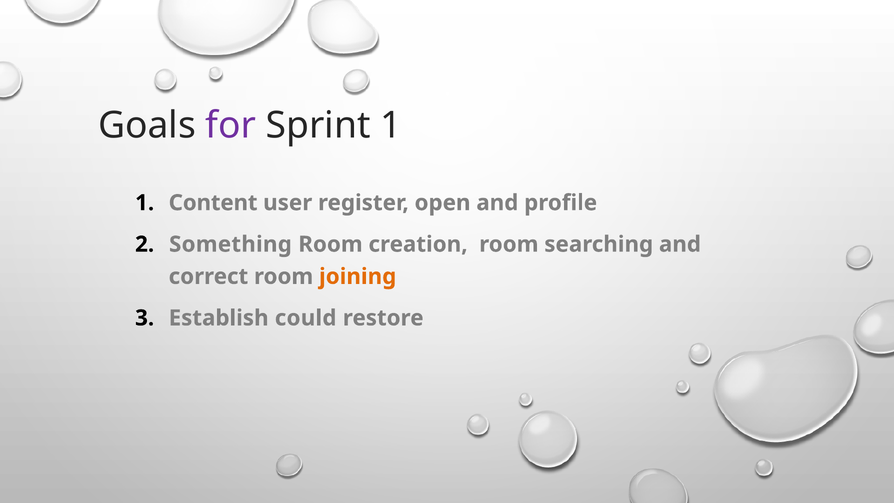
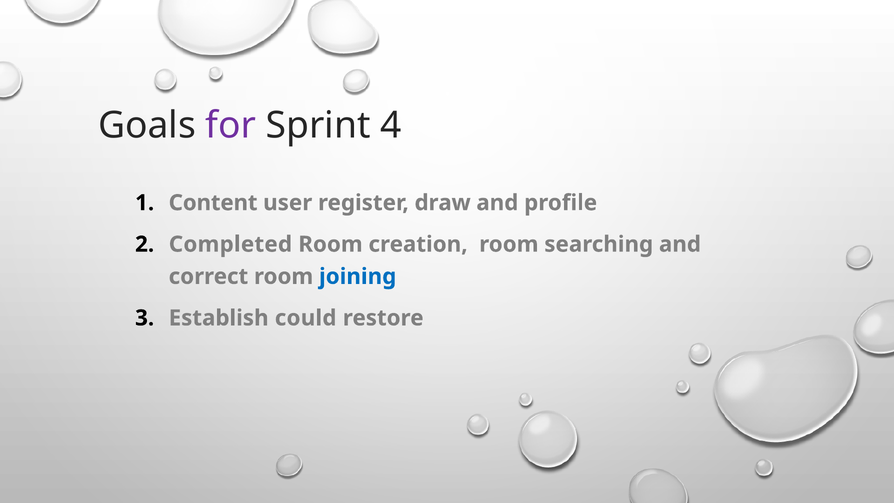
Sprint 1: 1 -> 4
open: open -> draw
Something: Something -> Completed
joining colour: orange -> blue
